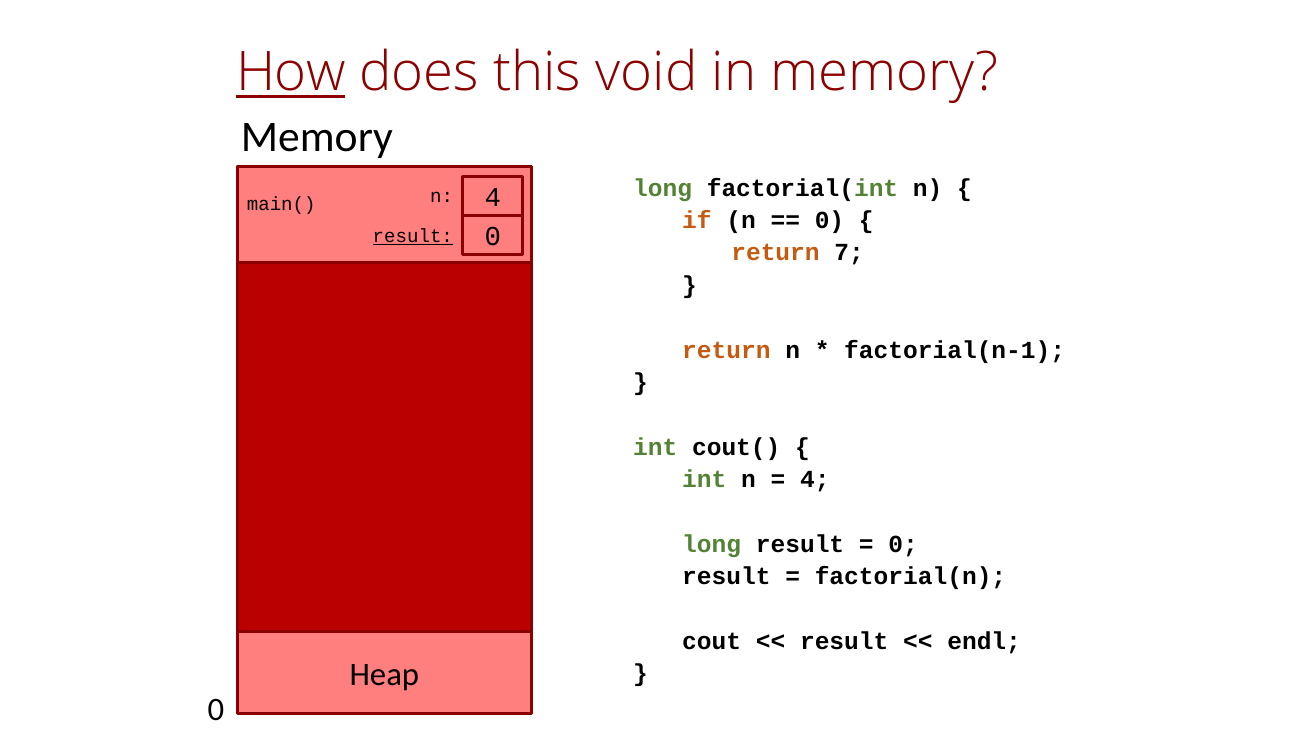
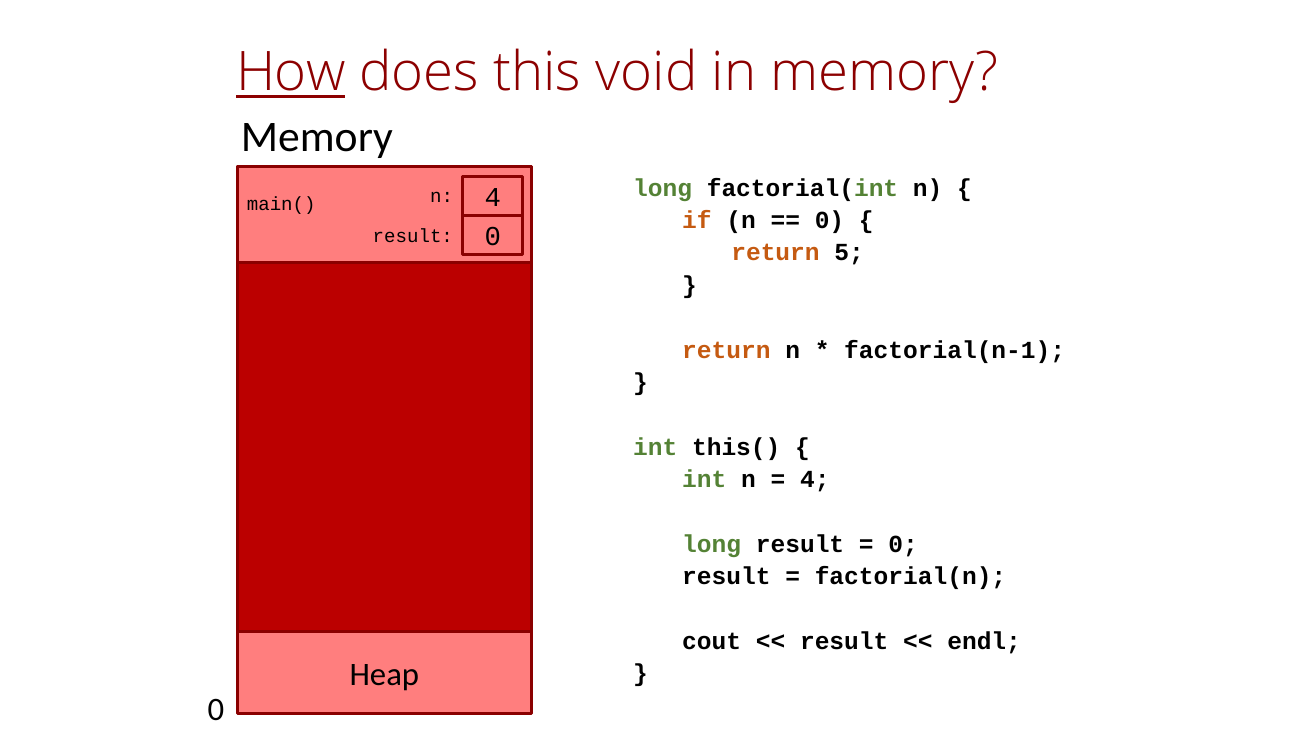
result at (413, 236) underline: present -> none
7: 7 -> 5
cout(: cout( -> this(
